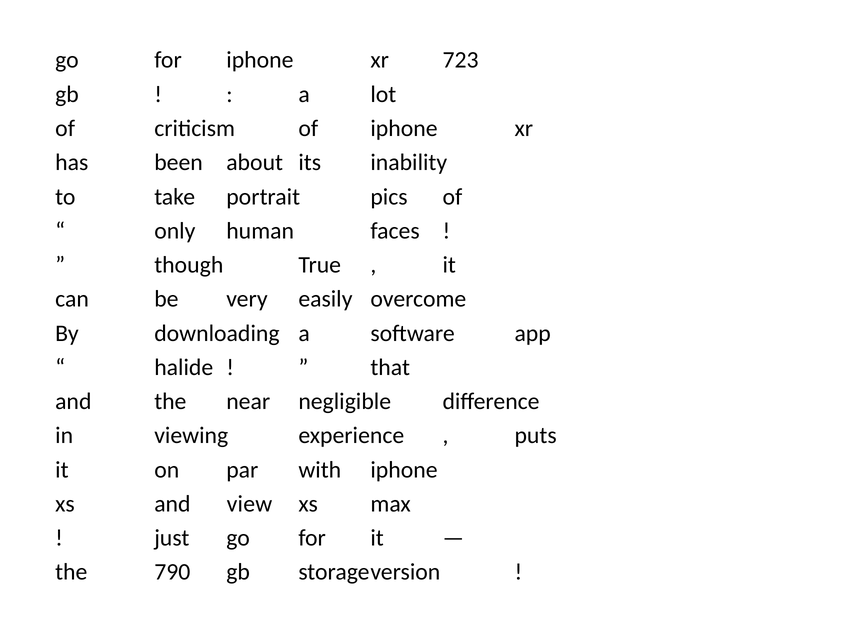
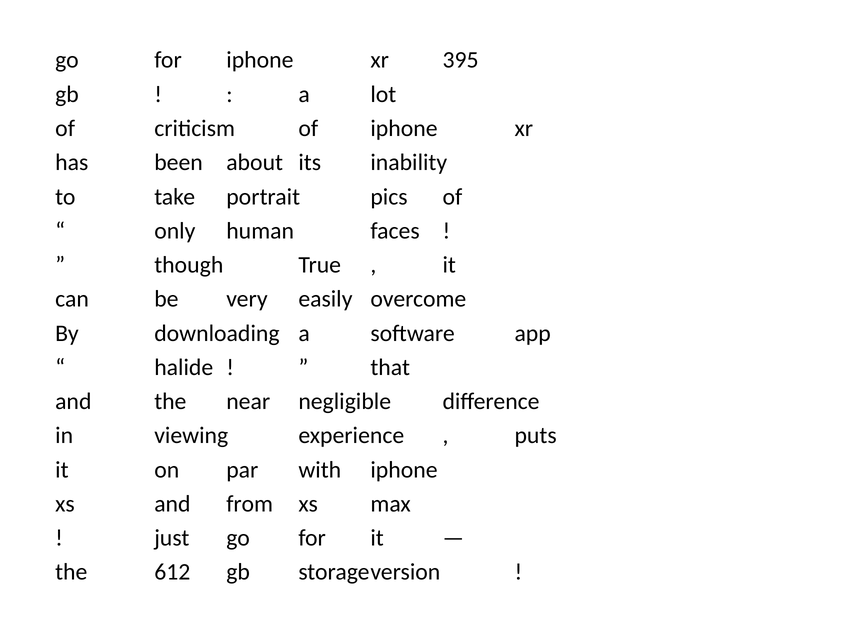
723: 723 -> 395
view: view -> from
790: 790 -> 612
